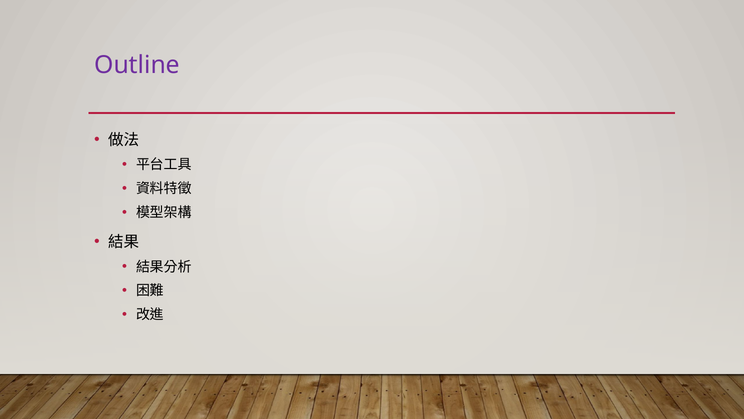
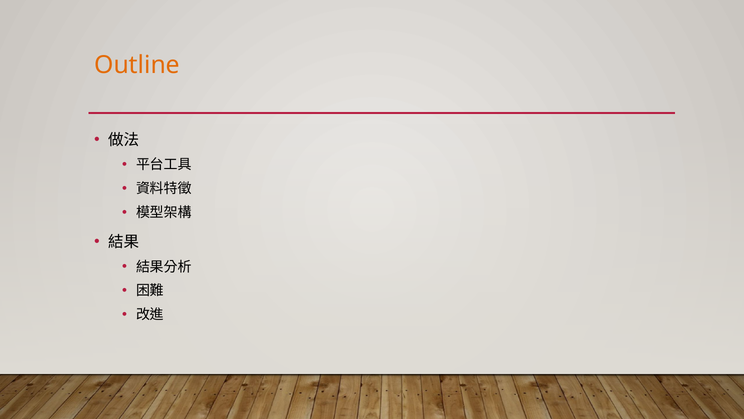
Outline colour: purple -> orange
